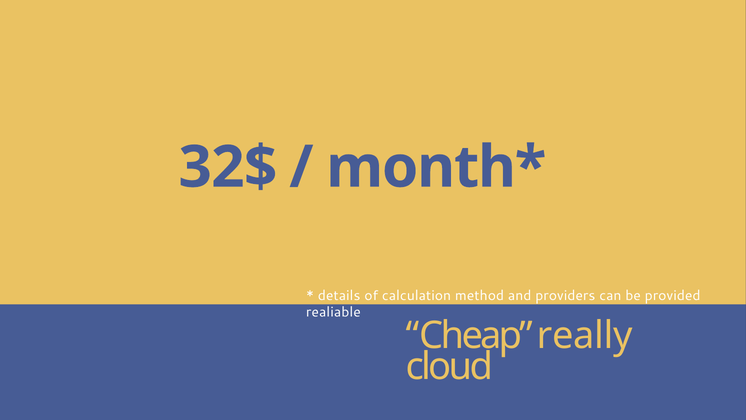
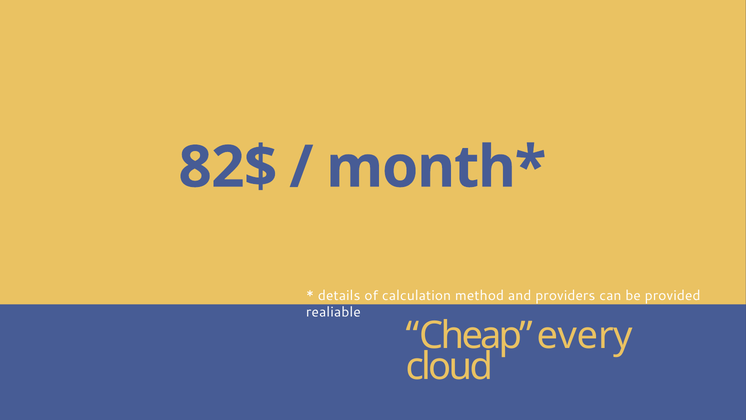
32$: 32$ -> 82$
really: really -> every
